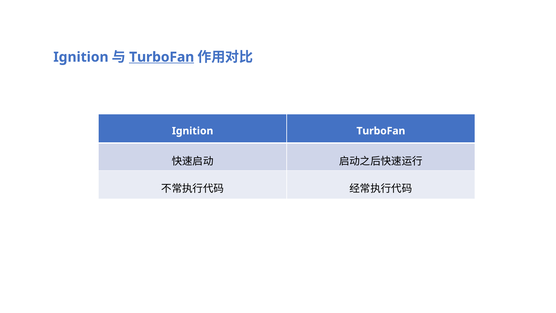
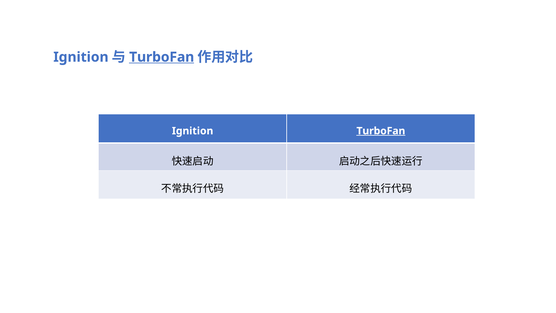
TurboFan at (381, 131) underline: none -> present
